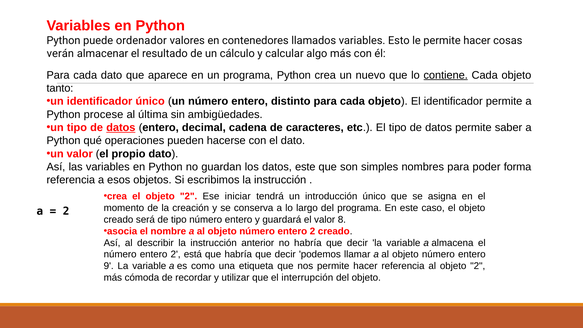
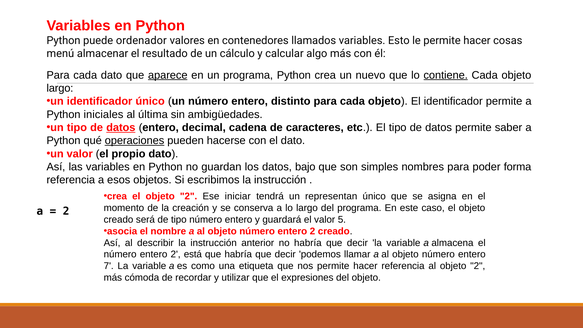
verán: verán -> menú
aparece underline: none -> present
tanto at (60, 88): tanto -> largo
procese: procese -> iniciales
operaciones underline: none -> present
datos este: este -> bajo
introducción: introducción -> representan
8: 8 -> 5
9: 9 -> 7
interrupción: interrupción -> expresiones
